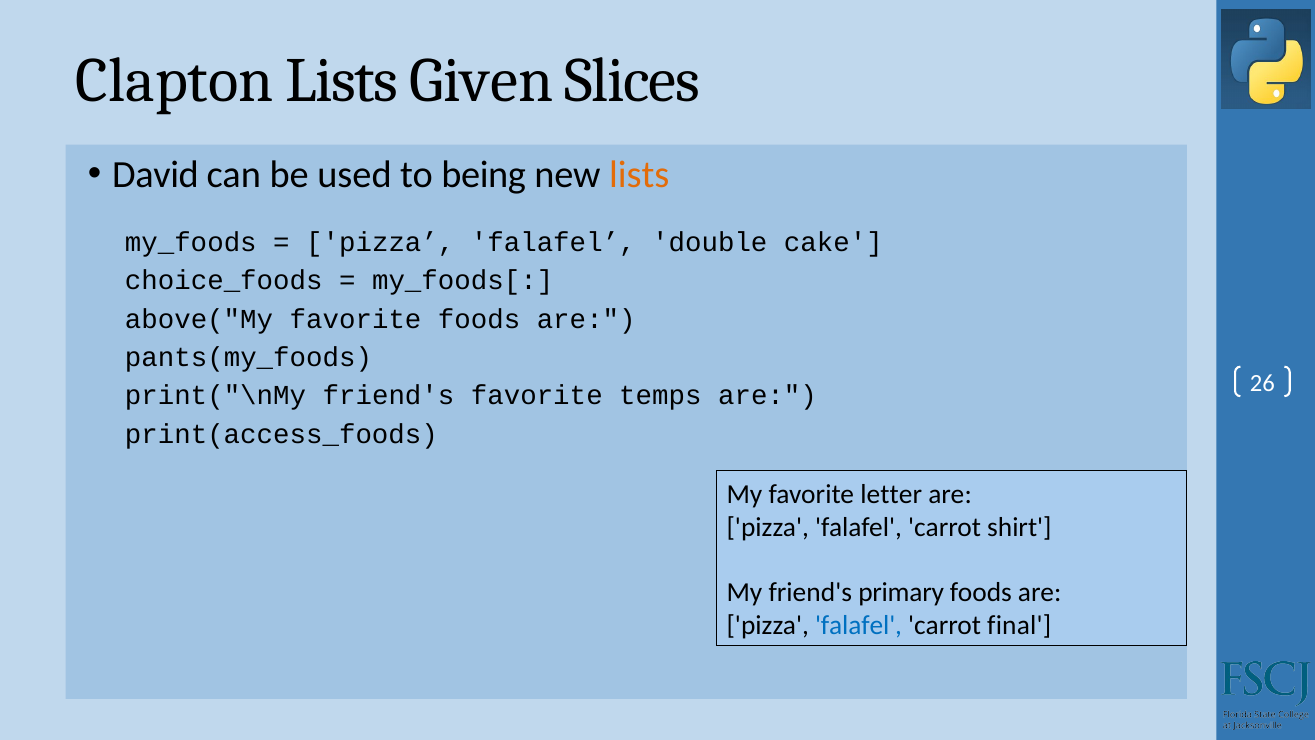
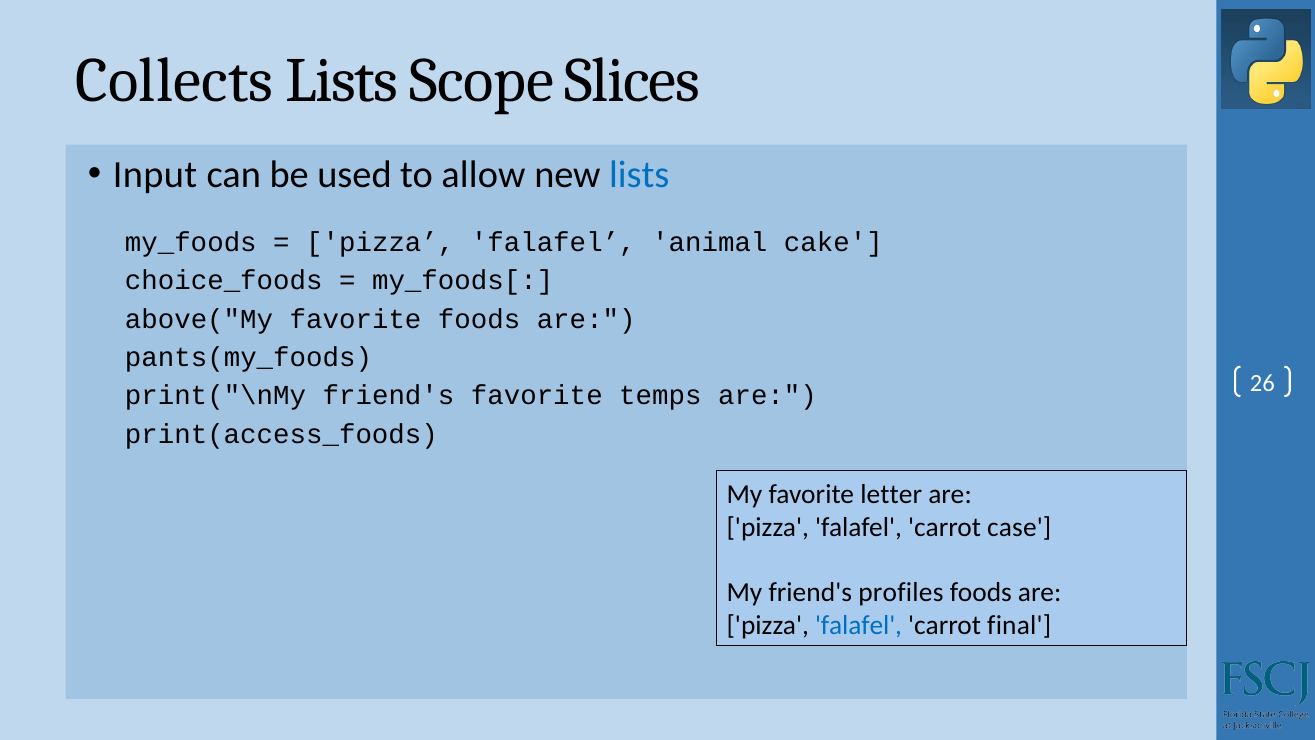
Clapton: Clapton -> Collects
Given: Given -> Scope
David: David -> Input
being: being -> allow
lists at (639, 175) colour: orange -> blue
double: double -> animal
shirt: shirt -> case
primary: primary -> profiles
